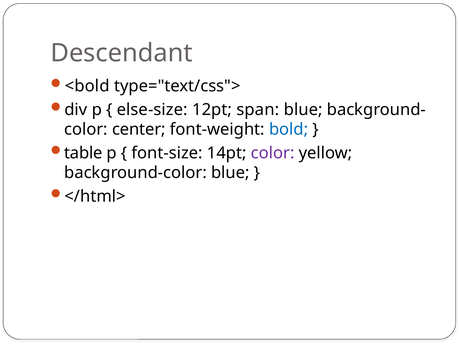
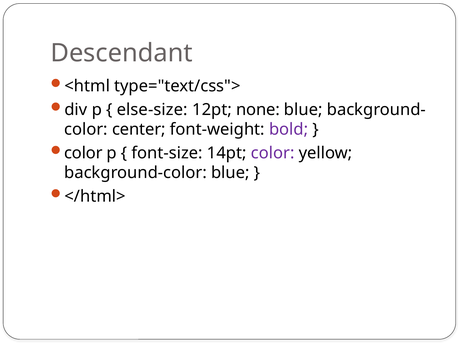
<bold: <bold -> <html
span: span -> none
bold colour: blue -> purple
table at (83, 153): table -> color
